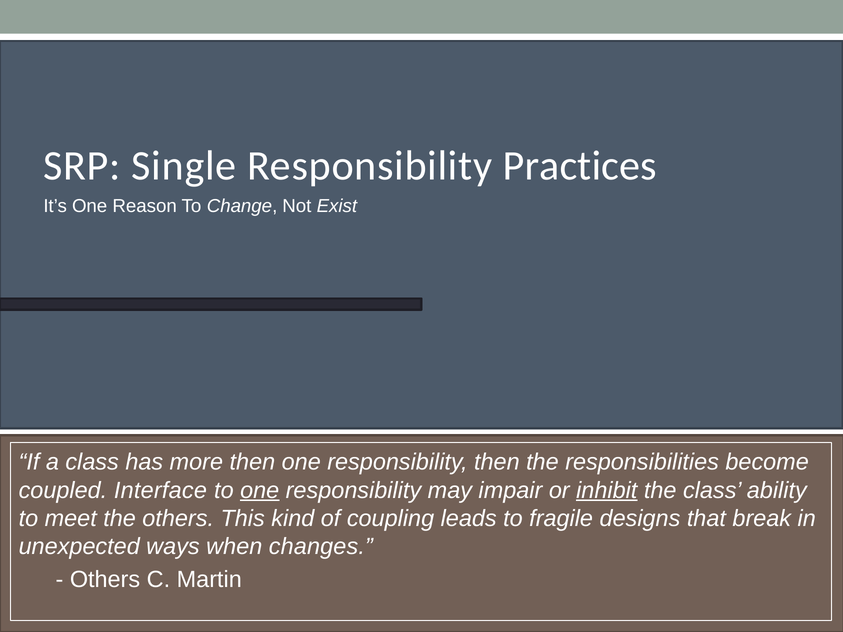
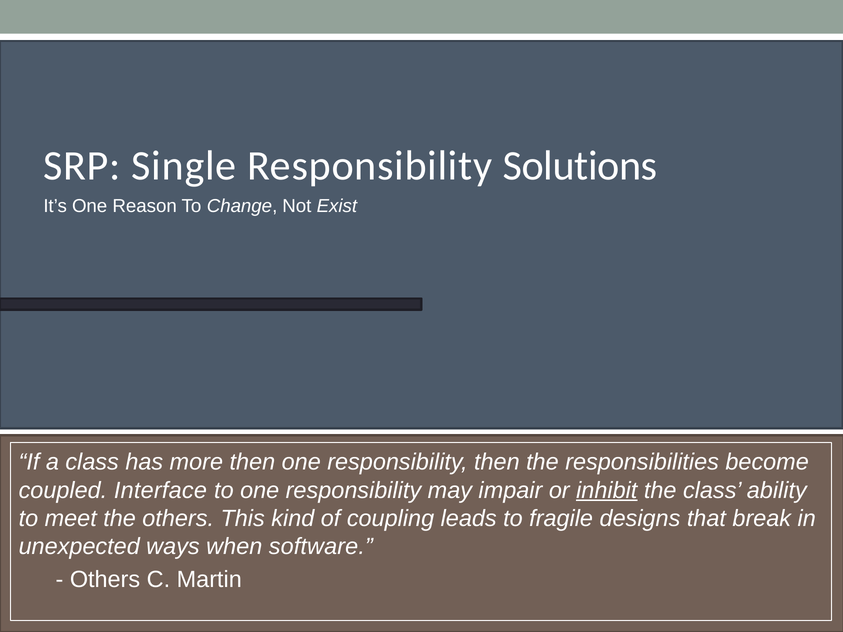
Practices: Practices -> Solutions
one at (260, 491) underline: present -> none
changes: changes -> software
